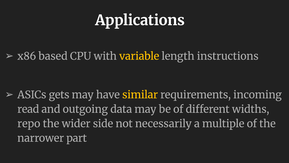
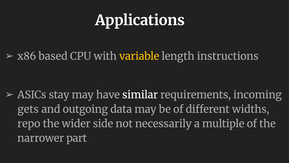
gets: gets -> stay
similar colour: yellow -> white
read: read -> gets
